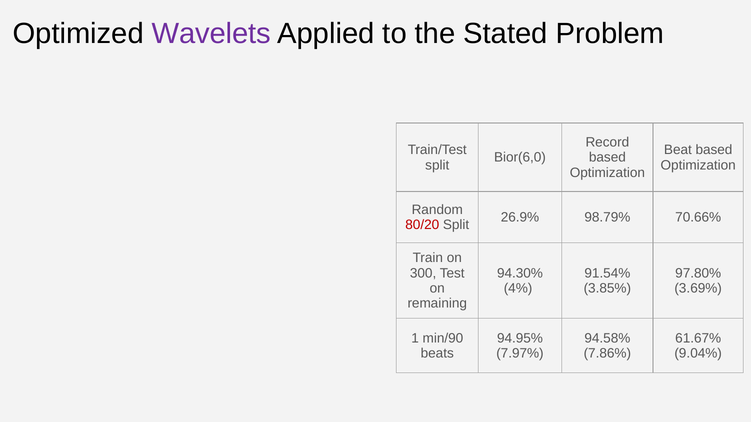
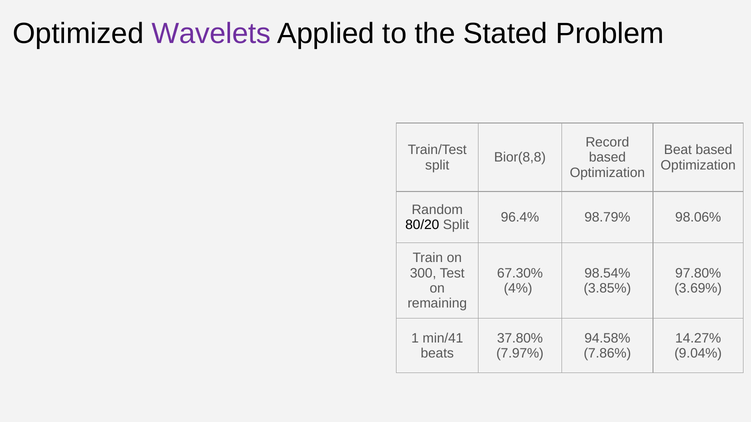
Bior(6,0: Bior(6,0 -> Bior(8,8
26.9%: 26.9% -> 96.4%
70.66%: 70.66% -> 98.06%
80/20 colour: red -> black
94.30%: 94.30% -> 67.30%
91.54%: 91.54% -> 98.54%
min/90: min/90 -> min/41
94.95%: 94.95% -> 37.80%
61.67%: 61.67% -> 14.27%
